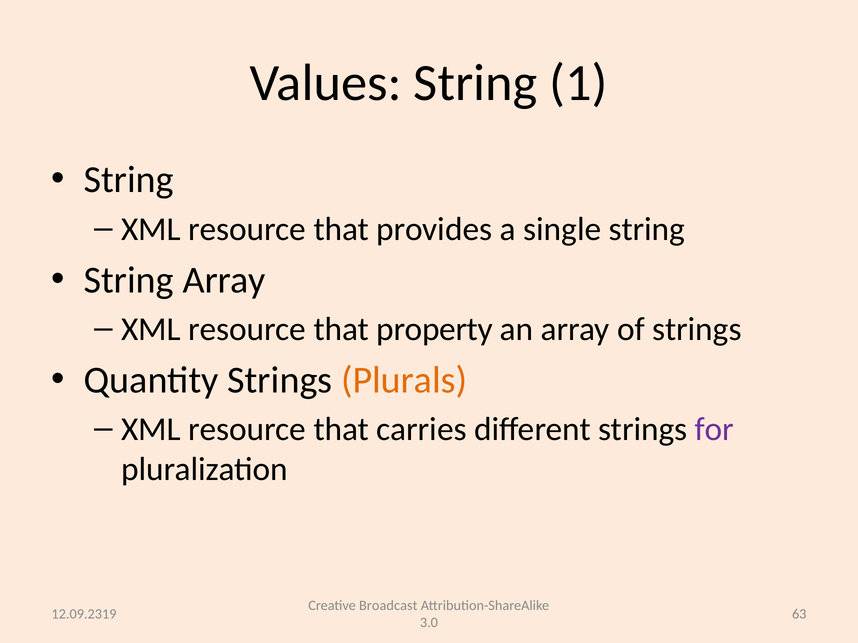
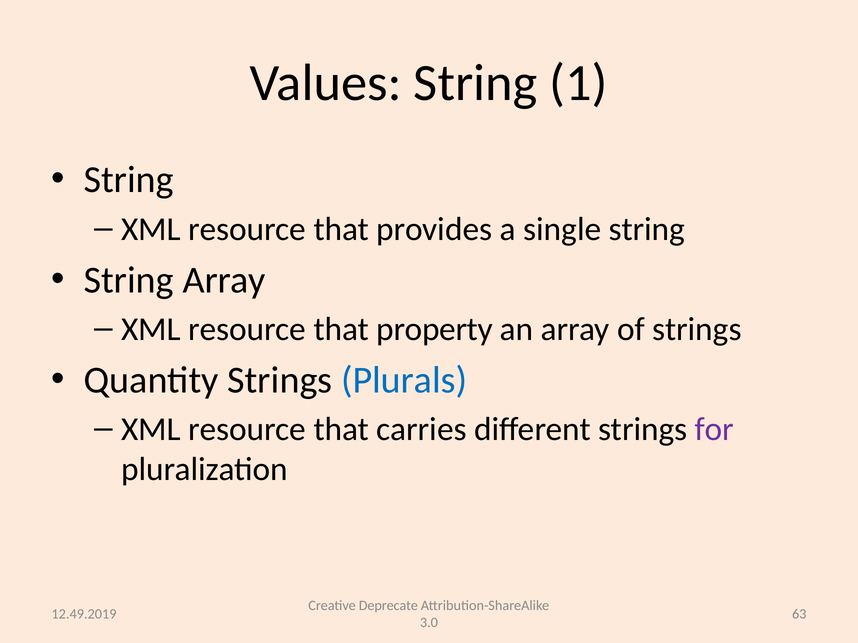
Plurals colour: orange -> blue
Broadcast: Broadcast -> Deprecate
12.09.2319: 12.09.2319 -> 12.49.2019
